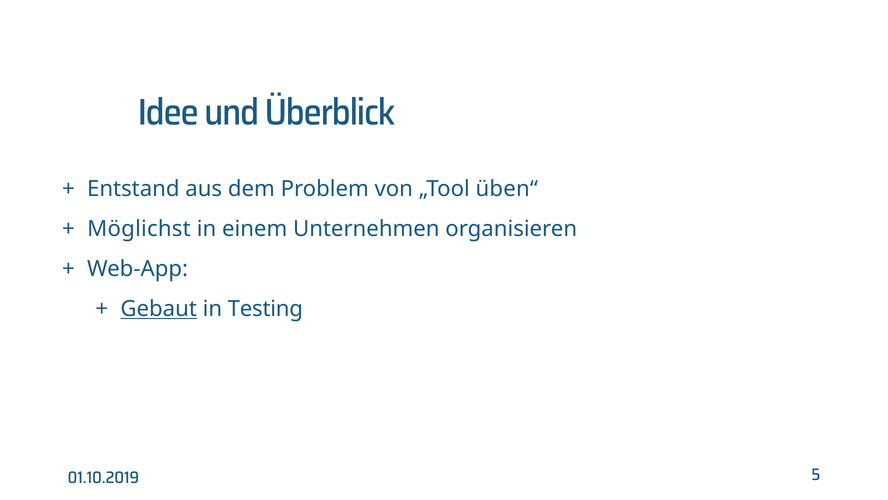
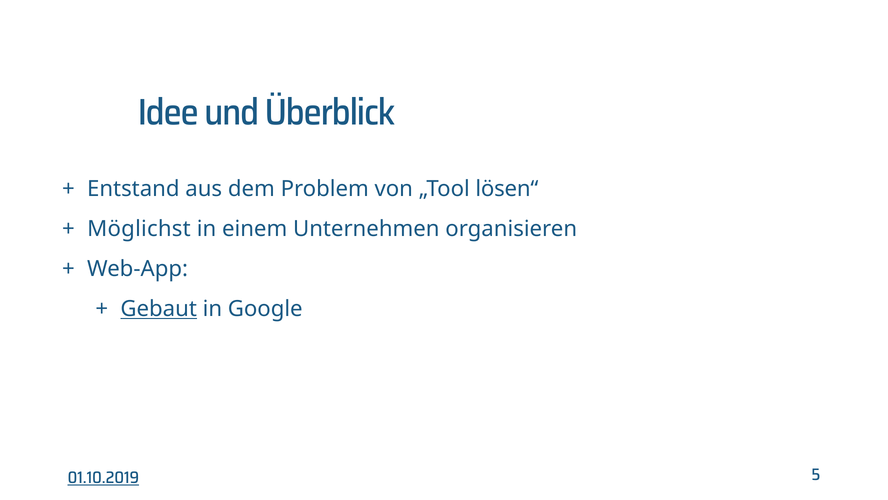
üben“: üben“ -> lösen“
Testing: Testing -> Google
01.10.2019 underline: none -> present
